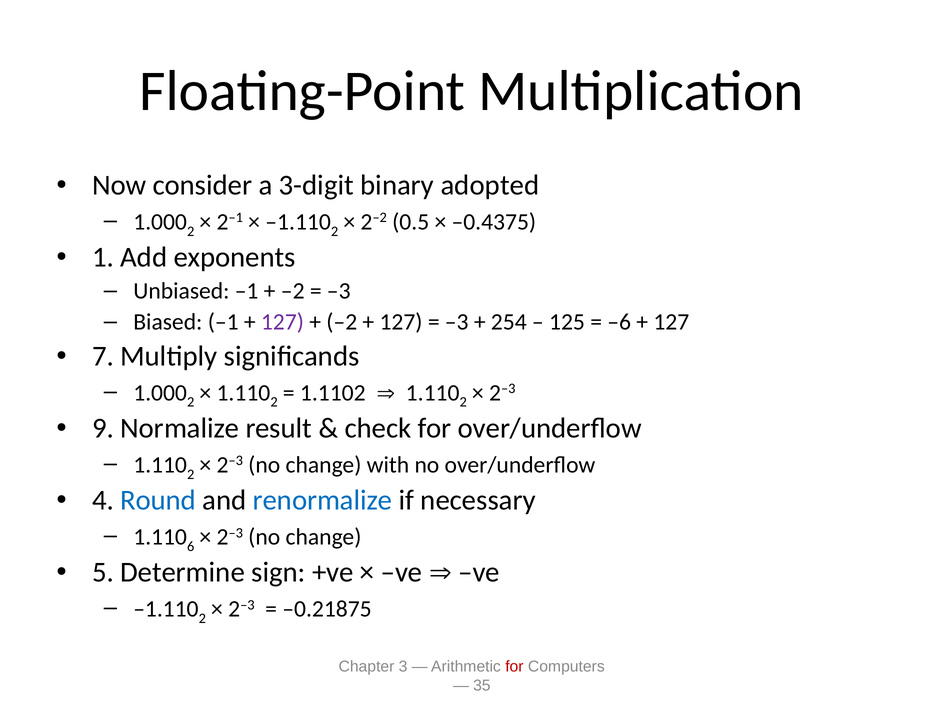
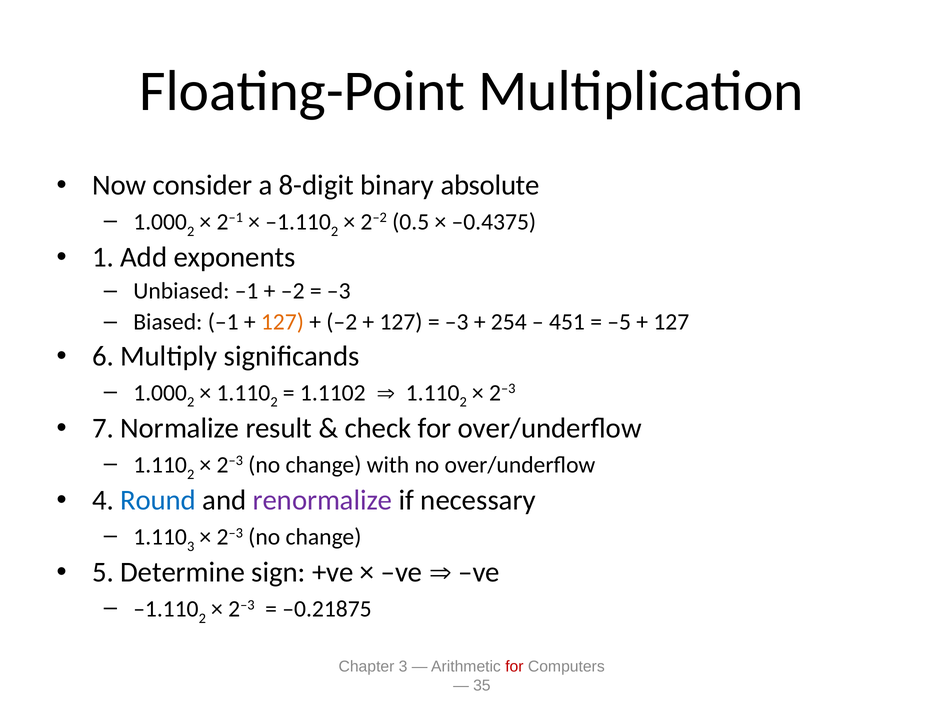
3-digit: 3-digit -> 8-digit
adopted: adopted -> absolute
127 at (282, 322) colour: purple -> orange
125: 125 -> 451
–6: –6 -> –5
7: 7 -> 6
9: 9 -> 7
renormalize colour: blue -> purple
6 at (191, 546): 6 -> 3
